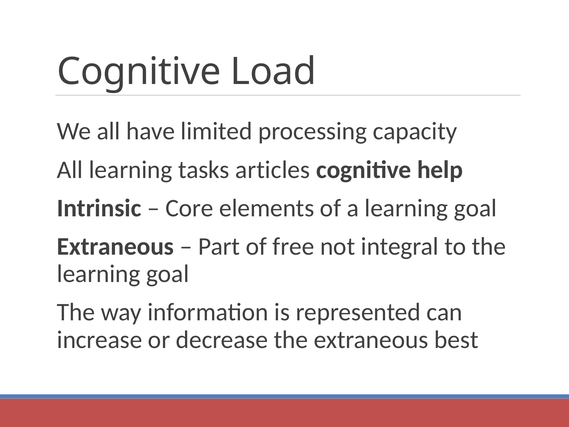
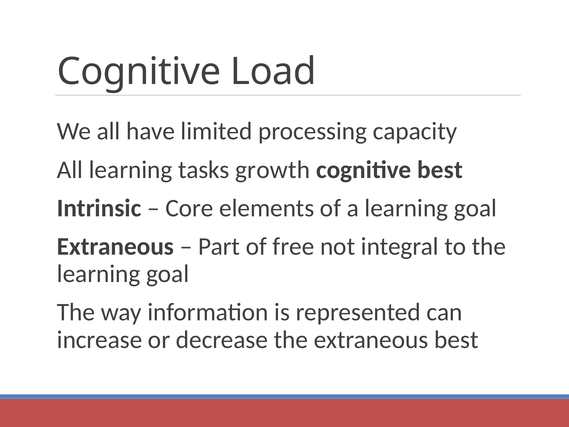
articles: articles -> growth
cognitive help: help -> best
